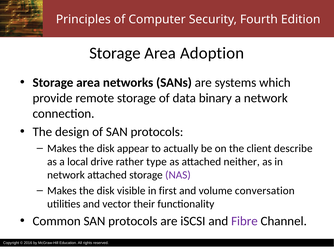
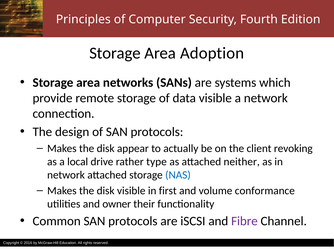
data binary: binary -> visible
describe: describe -> revoking
NAS colour: purple -> blue
conversation: conversation -> conformance
vector: vector -> owner
